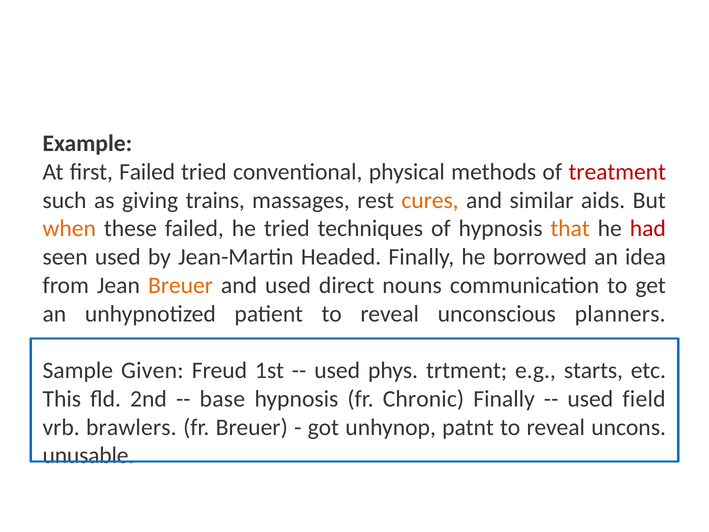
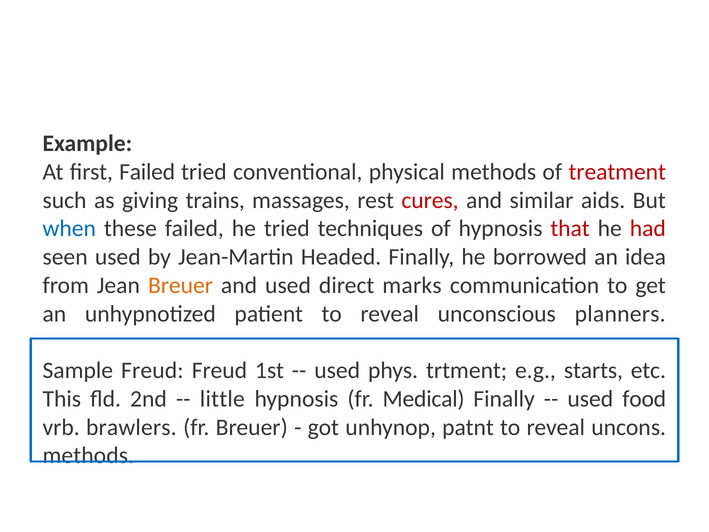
cures colour: orange -> red
when colour: orange -> blue
that colour: orange -> red
nouns: nouns -> marks
Sample Given: Given -> Freud
base: base -> little
Chronic: Chronic -> Medical
field: field -> food
unusable at (88, 455): unusable -> methods
